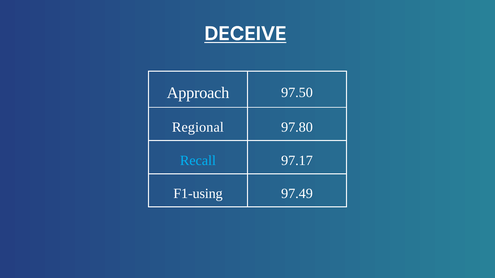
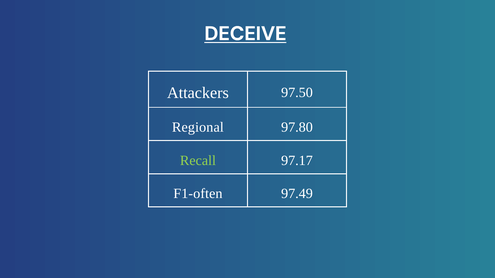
Approach: Approach -> Attackers
Recall colour: light blue -> light green
F1-using: F1-using -> F1-often
